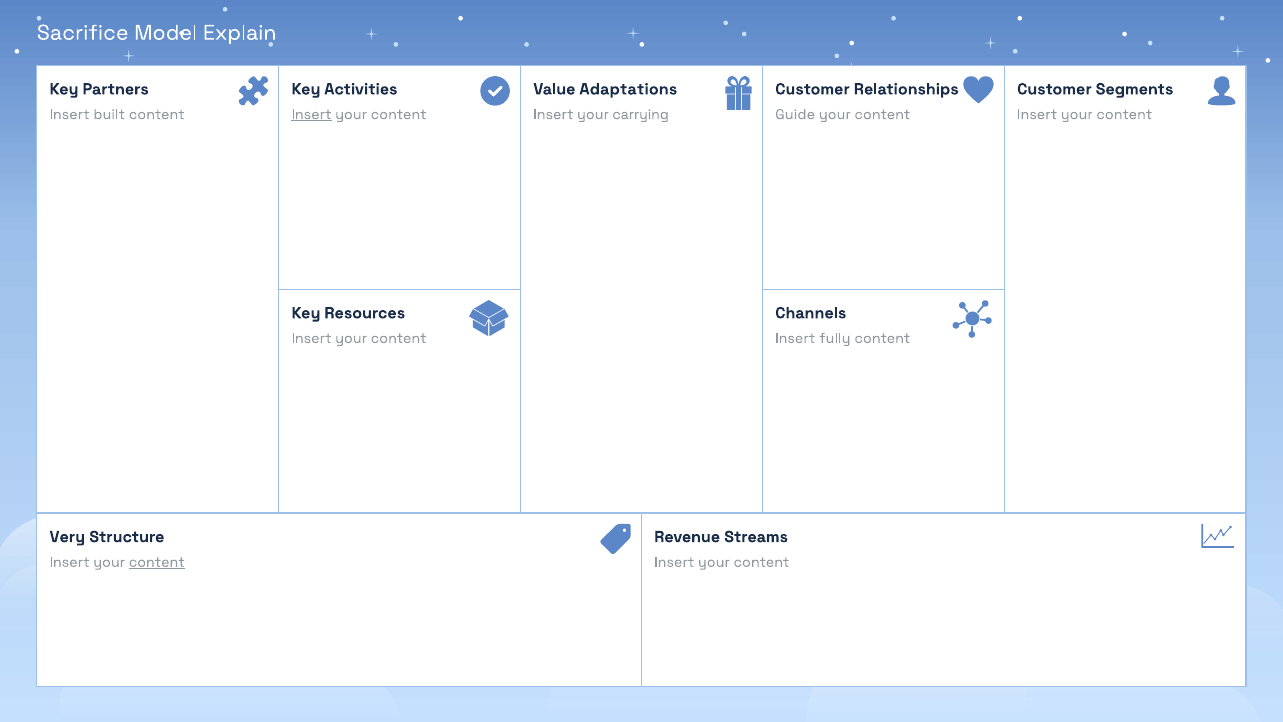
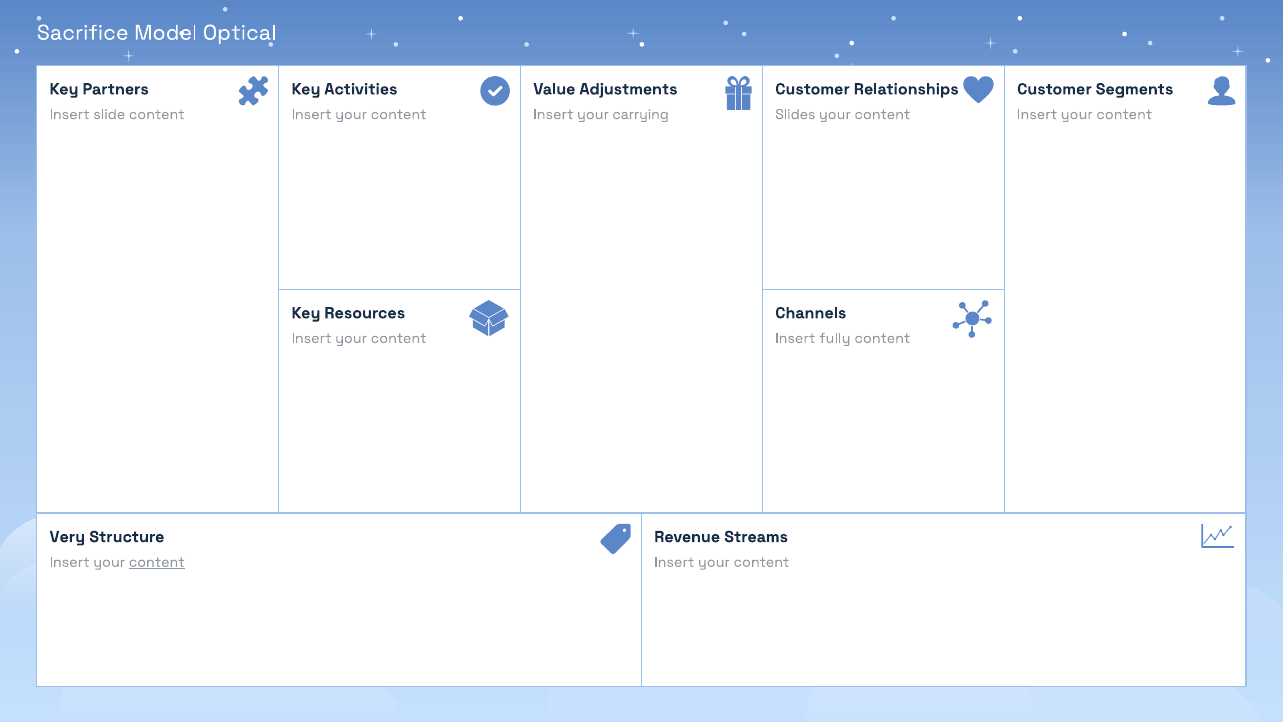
Explain: Explain -> Optical
Adaptations: Adaptations -> Adjustments
built: built -> slide
Insert at (312, 114) underline: present -> none
Guide: Guide -> Slides
